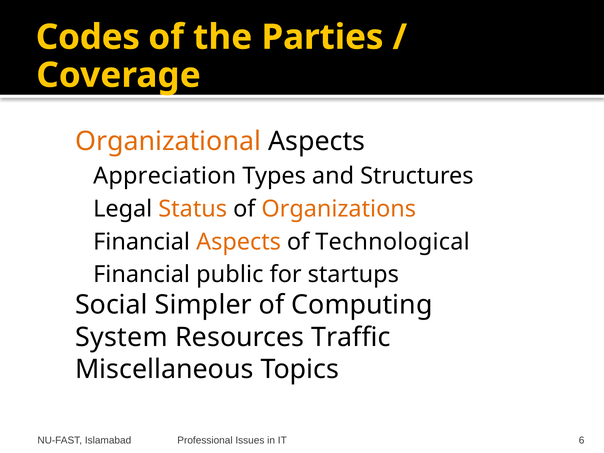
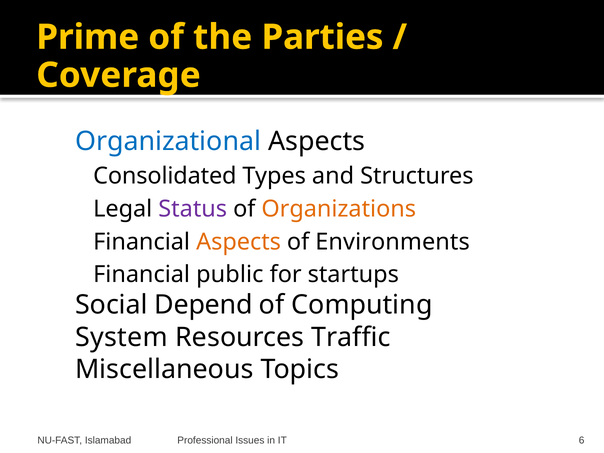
Codes: Codes -> Prime
Organizational colour: orange -> blue
Appreciation: Appreciation -> Consolidated
Status colour: orange -> purple
Technological: Technological -> Environments
Simpler: Simpler -> Depend
